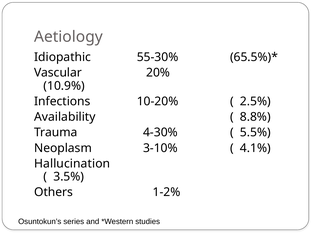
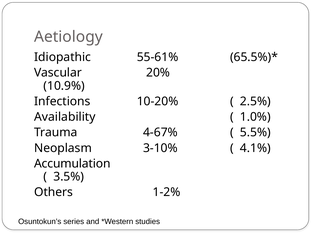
55-30%: 55-30% -> 55-61%
8.8%: 8.8% -> 1.0%
4-30%: 4-30% -> 4-67%
Hallucination: Hallucination -> Accumulation
